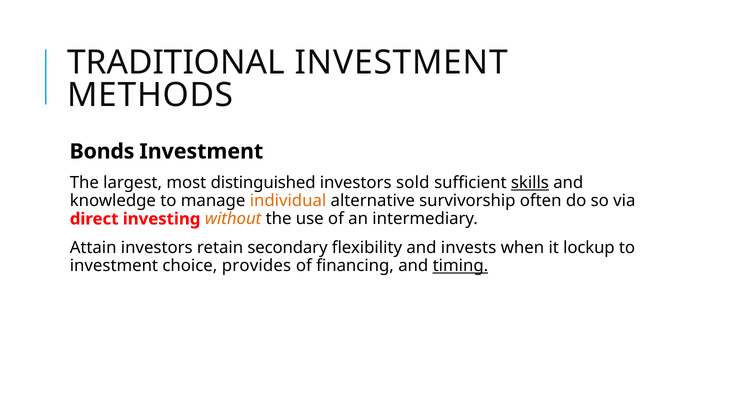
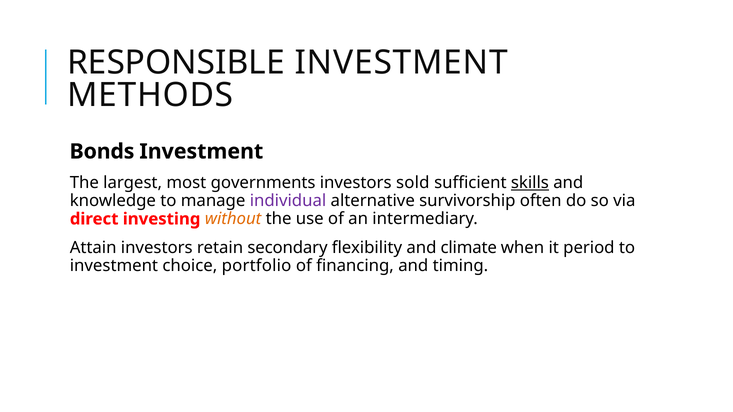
TRADITIONAL: TRADITIONAL -> RESPONSIBLE
distinguished: distinguished -> governments
individual colour: orange -> purple
invests: invests -> climate
lockup: lockup -> period
provides: provides -> portfolio
timing underline: present -> none
